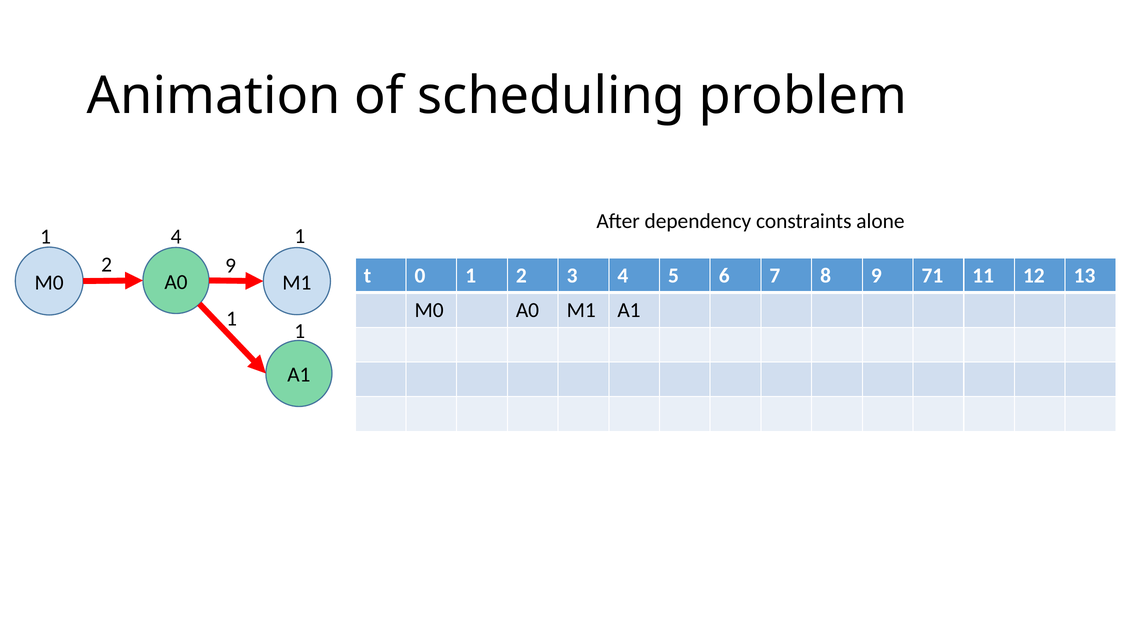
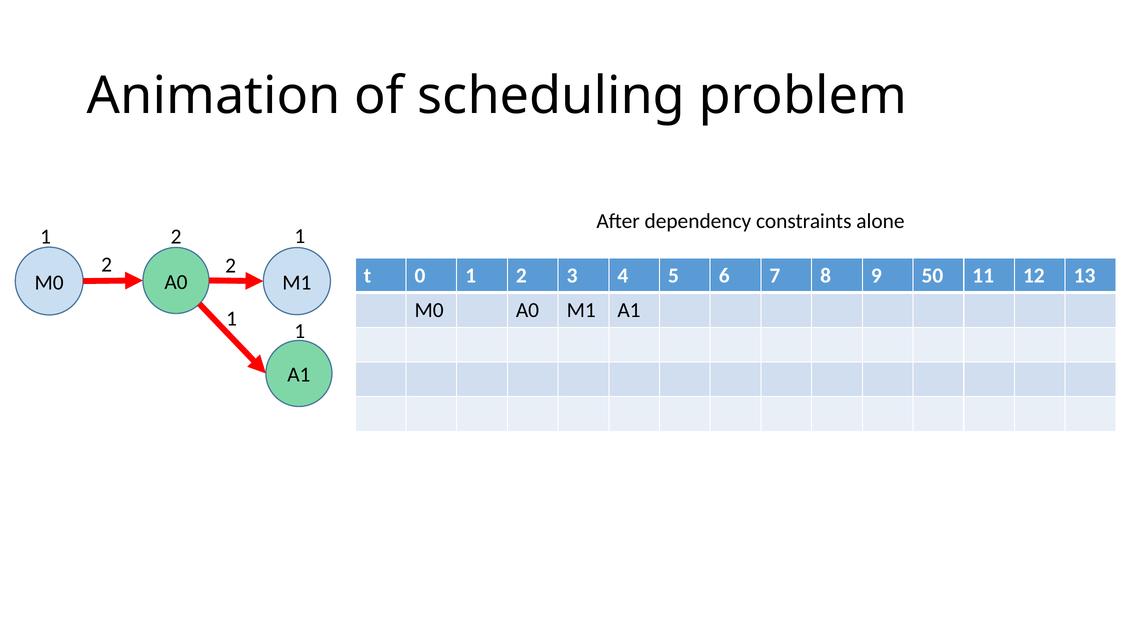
4 at (176, 237): 4 -> 2
2 9: 9 -> 2
71: 71 -> 50
